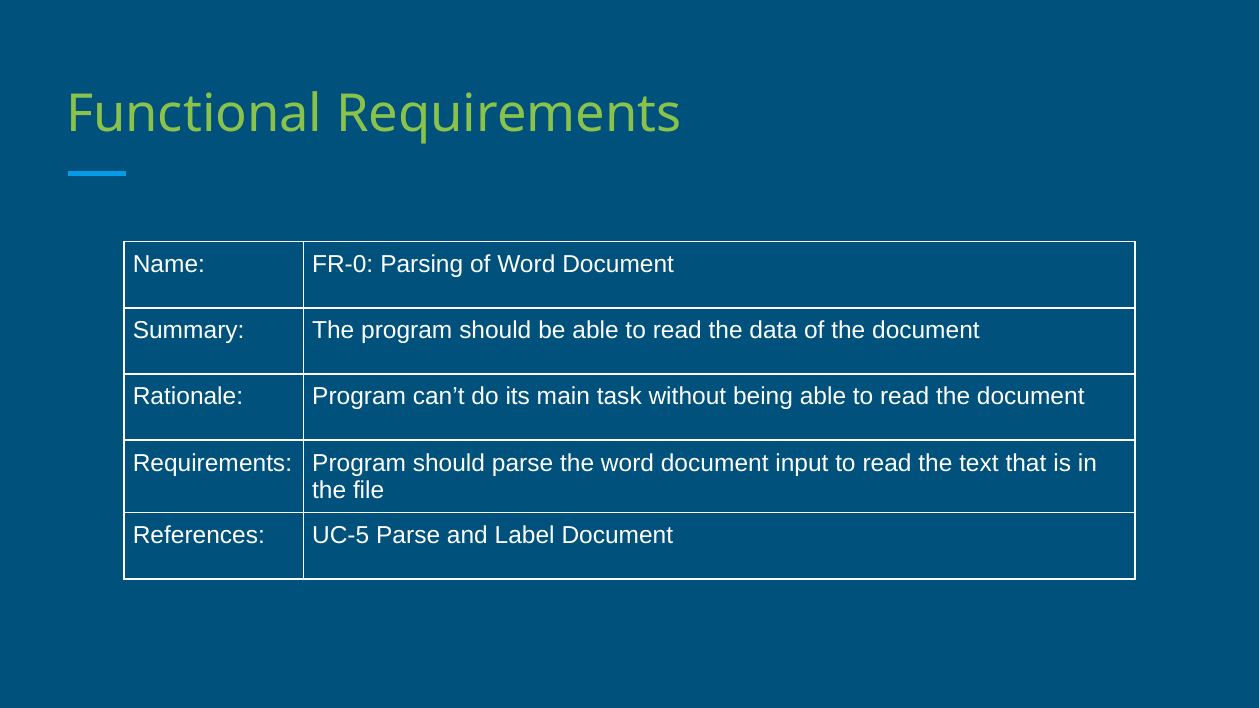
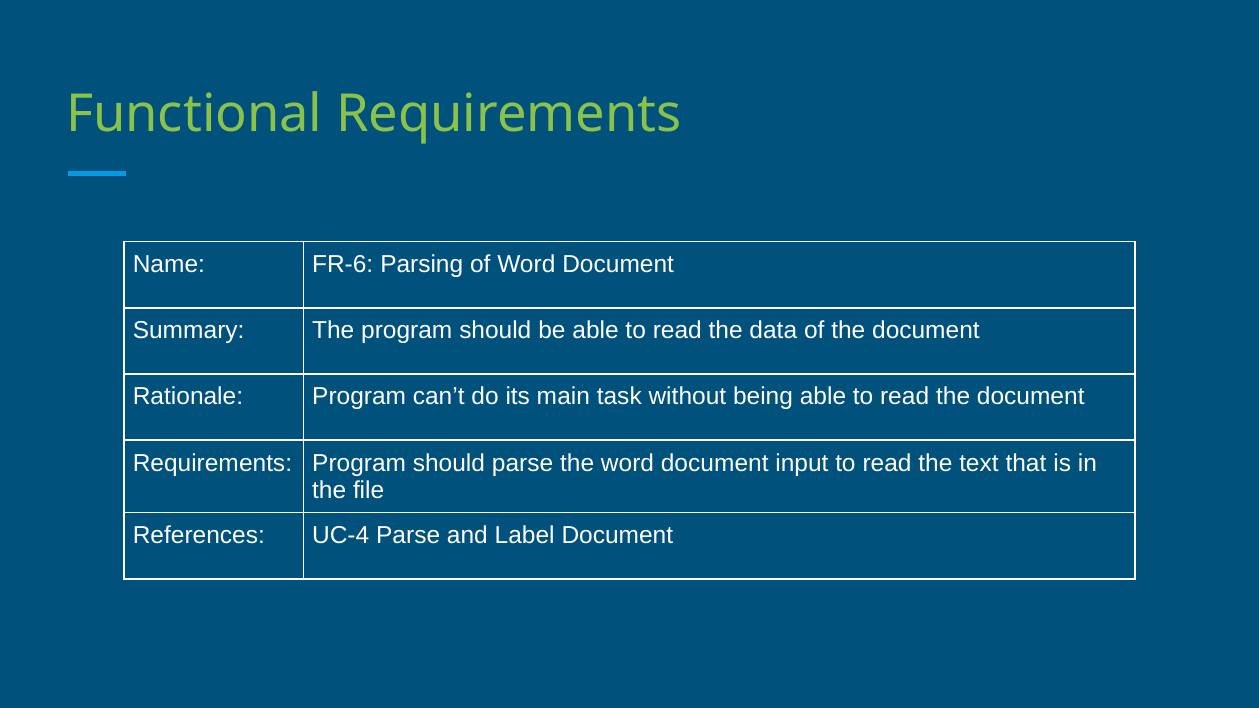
FR-0: FR-0 -> FR-6
UC-5: UC-5 -> UC-4
